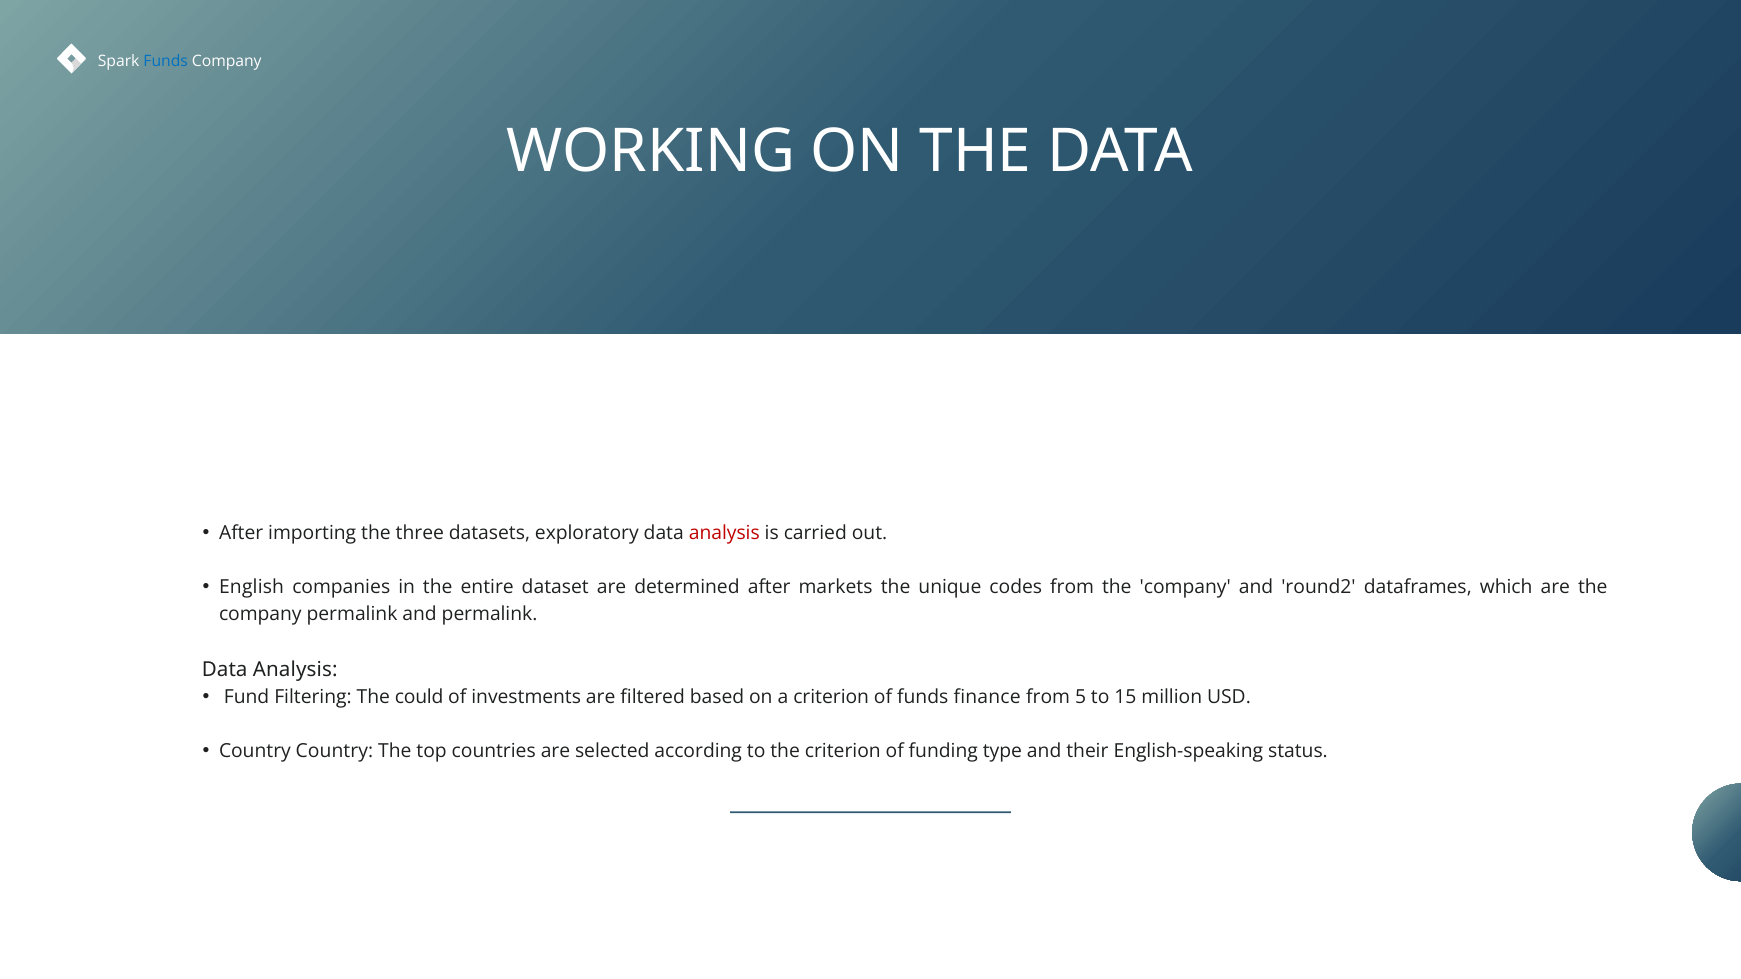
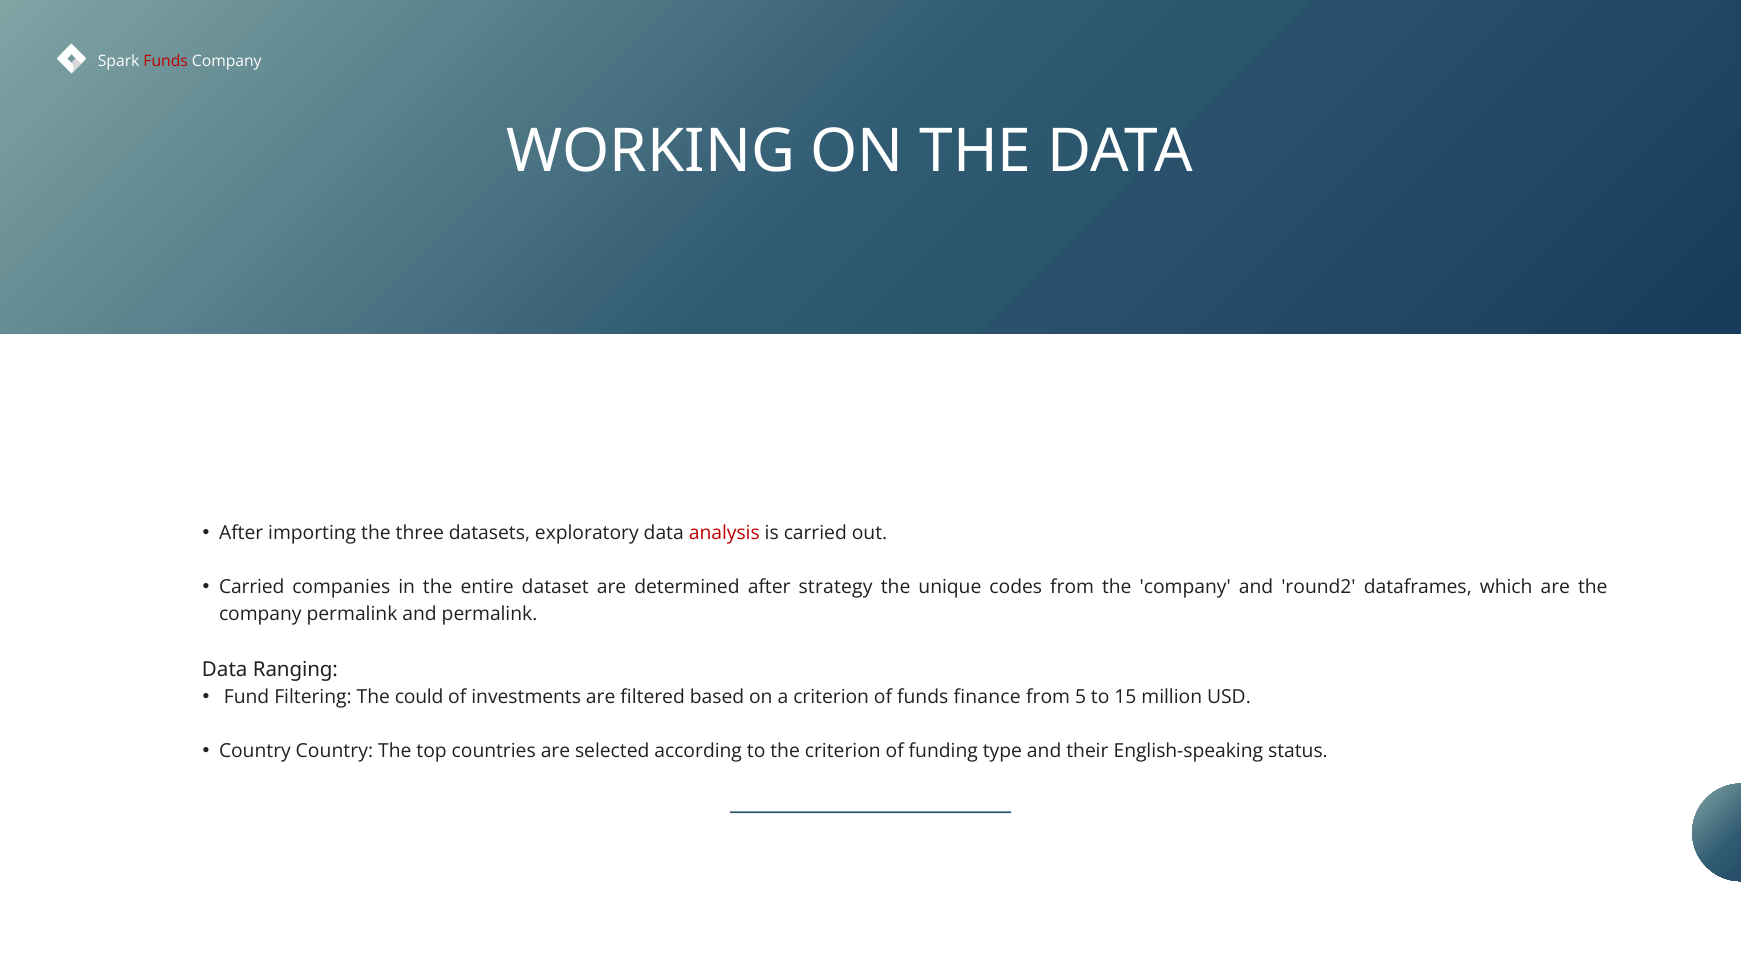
Funds at (166, 61) colour: blue -> red
English at (252, 588): English -> Carried
markets: markets -> strategy
Analysis at (295, 670): Analysis -> Ranging
